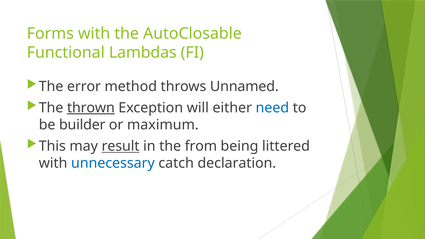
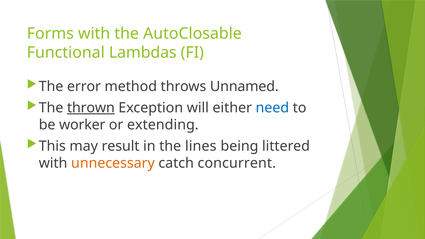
builder: builder -> worker
maximum: maximum -> extending
result underline: present -> none
from: from -> lines
unnecessary colour: blue -> orange
declaration: declaration -> concurrent
